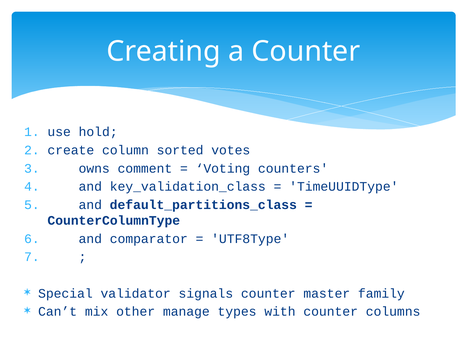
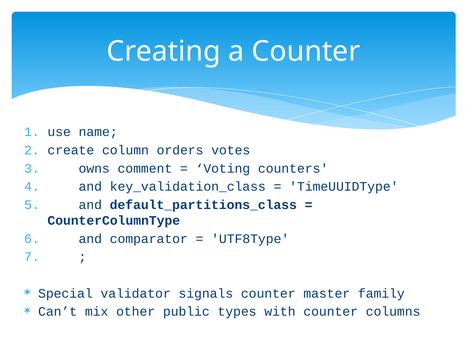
hold: hold -> name
sorted: sorted -> orders
manage: manage -> public
